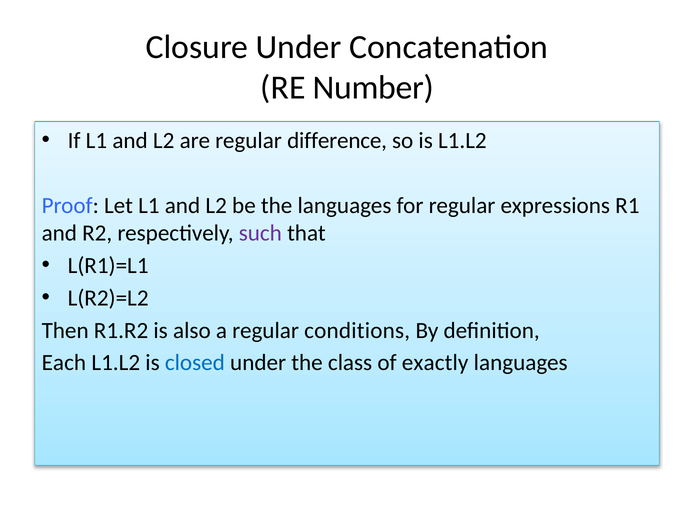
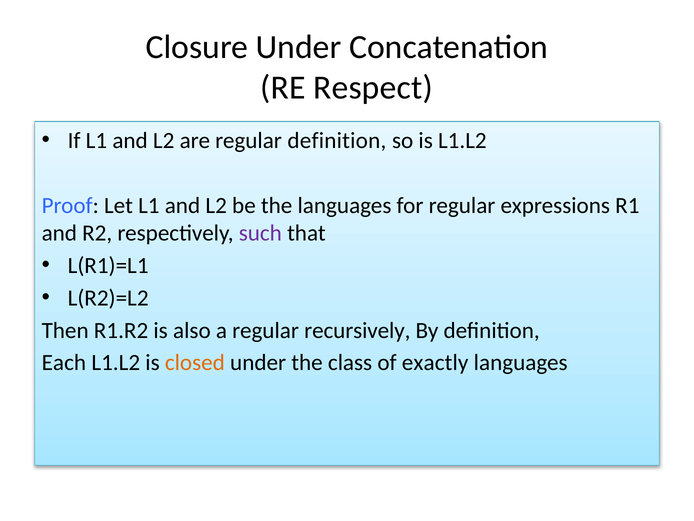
Number: Number -> Respect
regular difference: difference -> definition
conditions: conditions -> recursively
closed colour: blue -> orange
